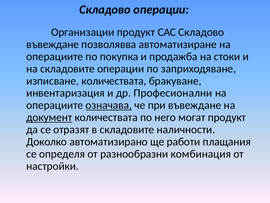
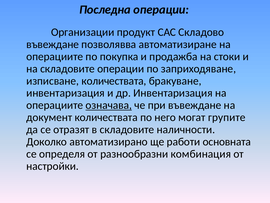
Складово at (105, 10): Складово -> Последна
др Професионални: Професионални -> Инвентаризация
документ underline: present -> none
могат продукт: продукт -> групите
плащания: плащания -> основната
